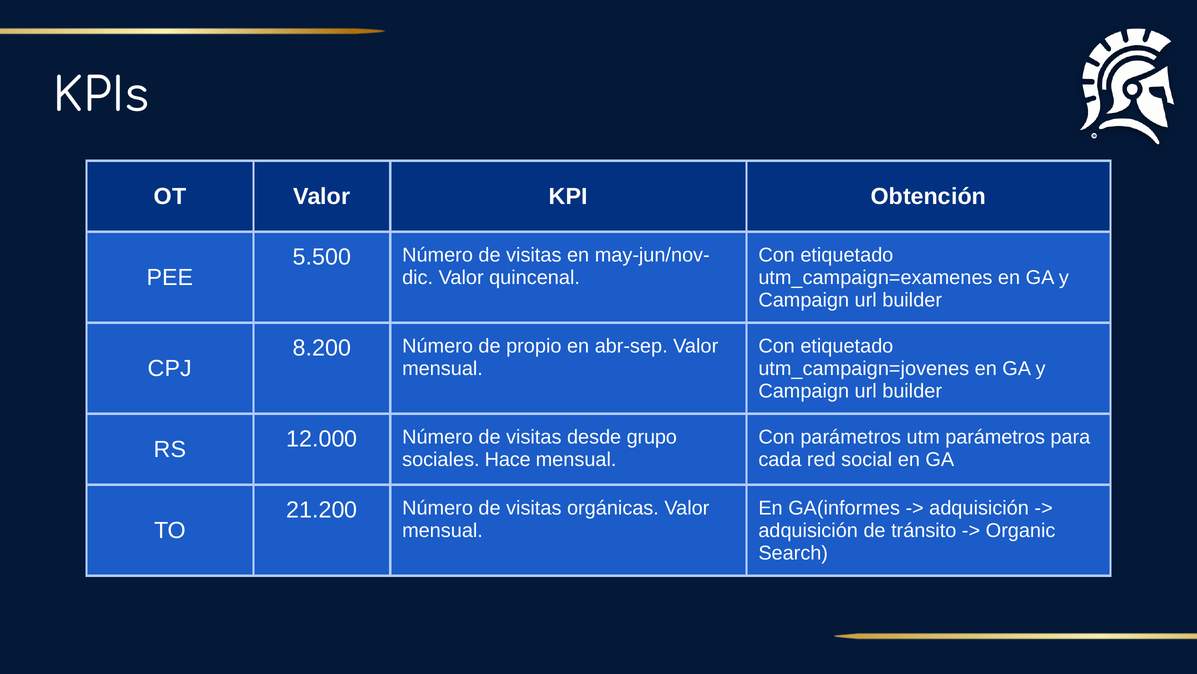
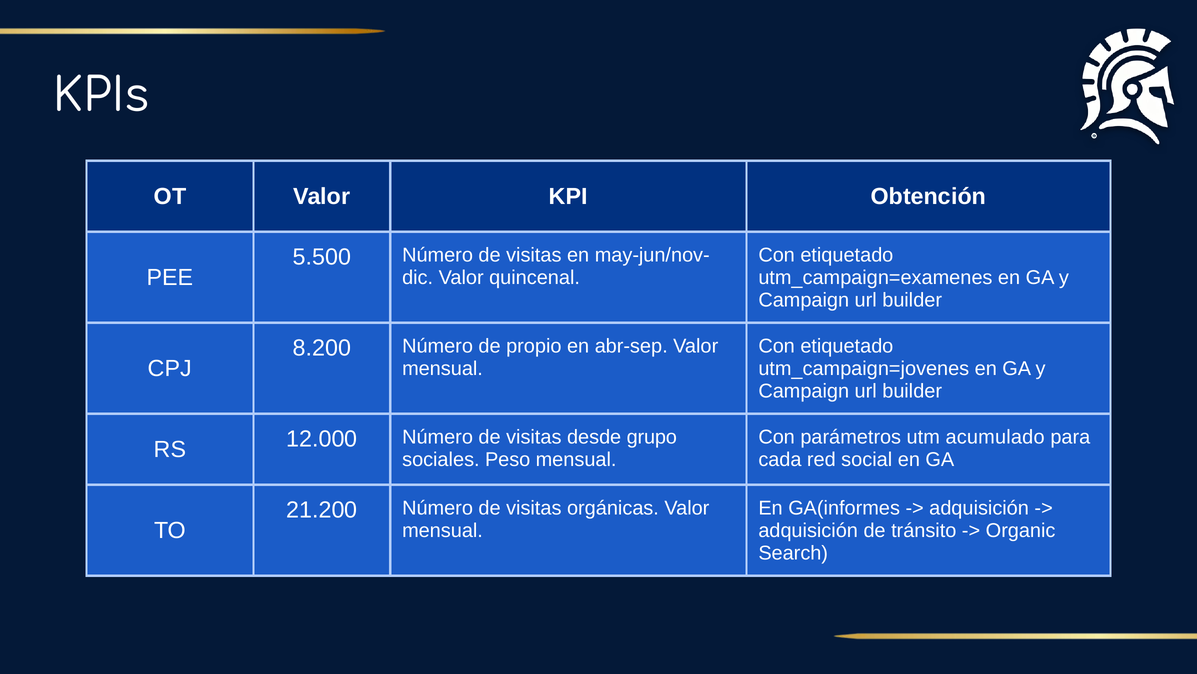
utm parámetros: parámetros -> acumulado
Hace: Hace -> Peso
